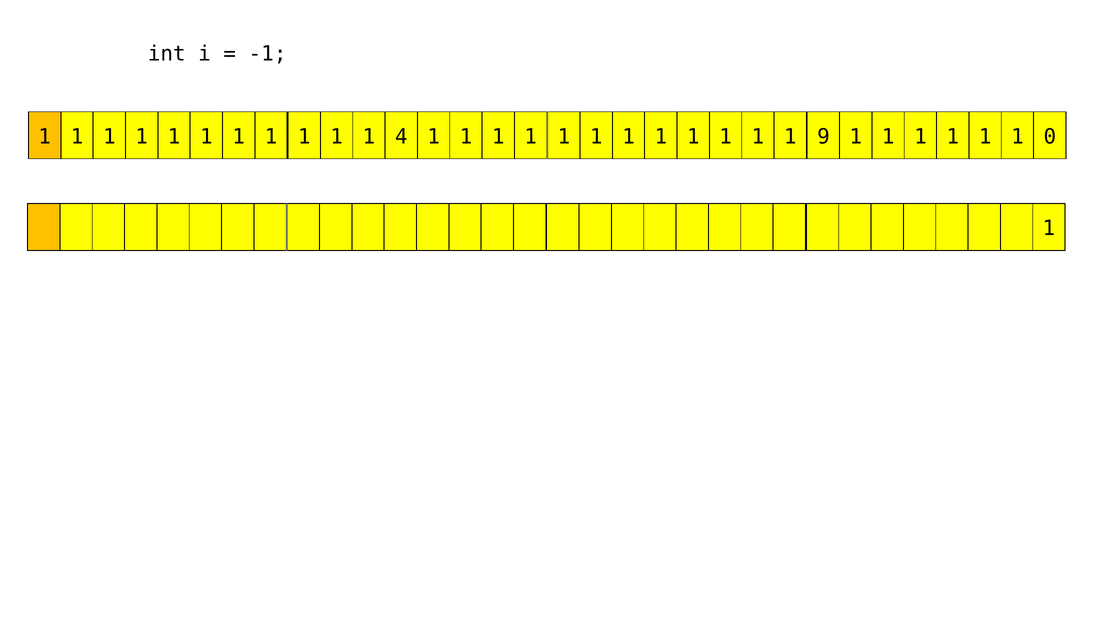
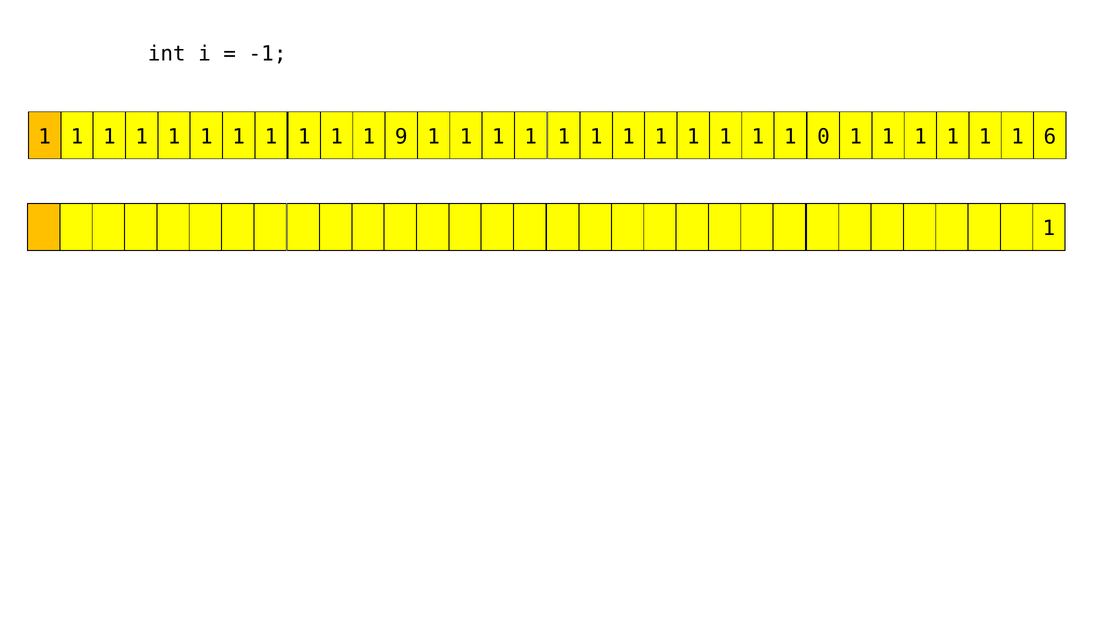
4: 4 -> 9
9: 9 -> 0
0: 0 -> 6
